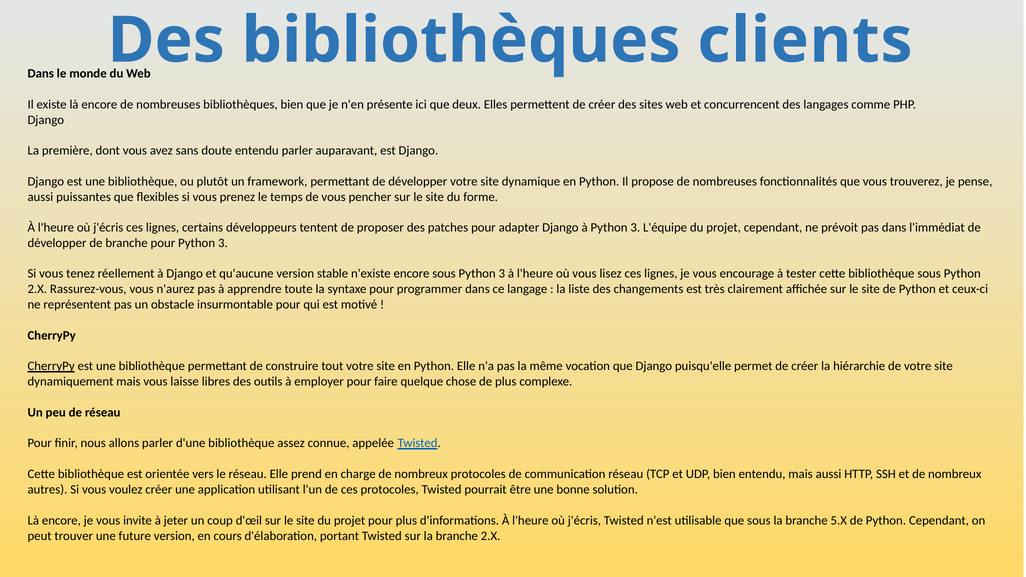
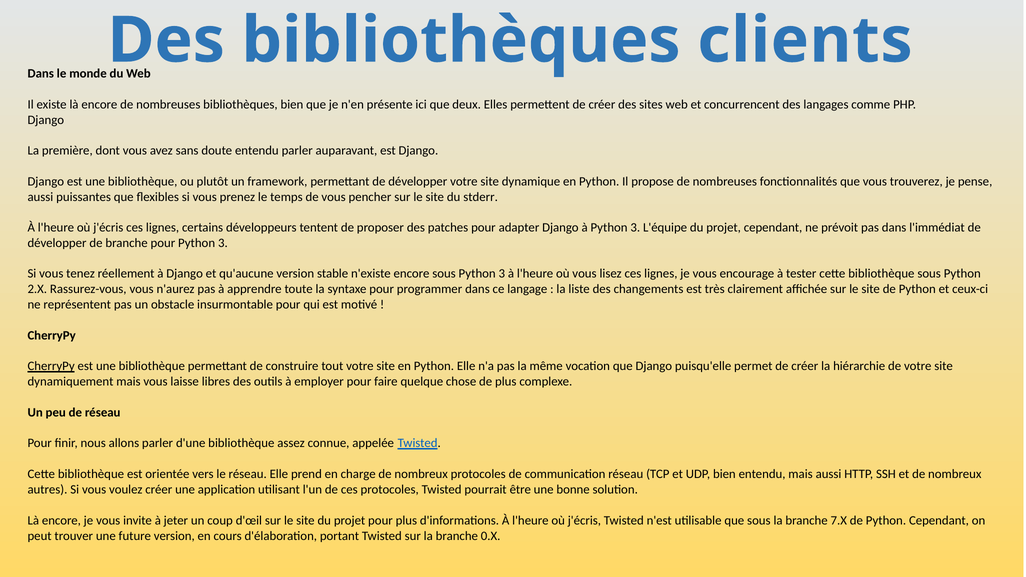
forme: forme -> stderr
5.X: 5.X -> 7.X
branche 2.X: 2.X -> 0.X
